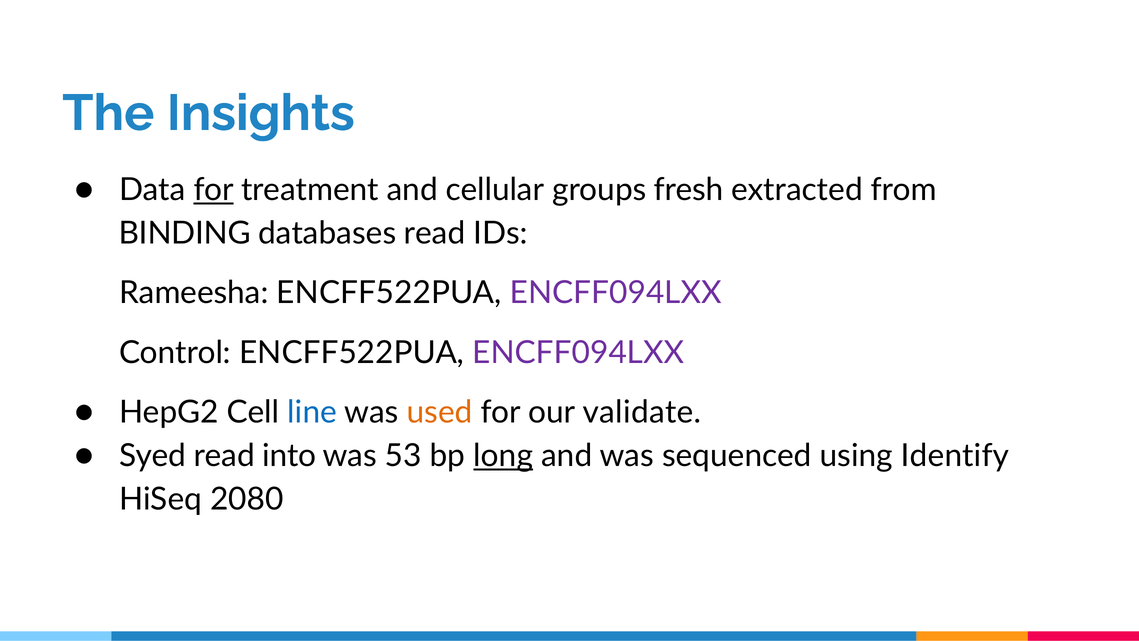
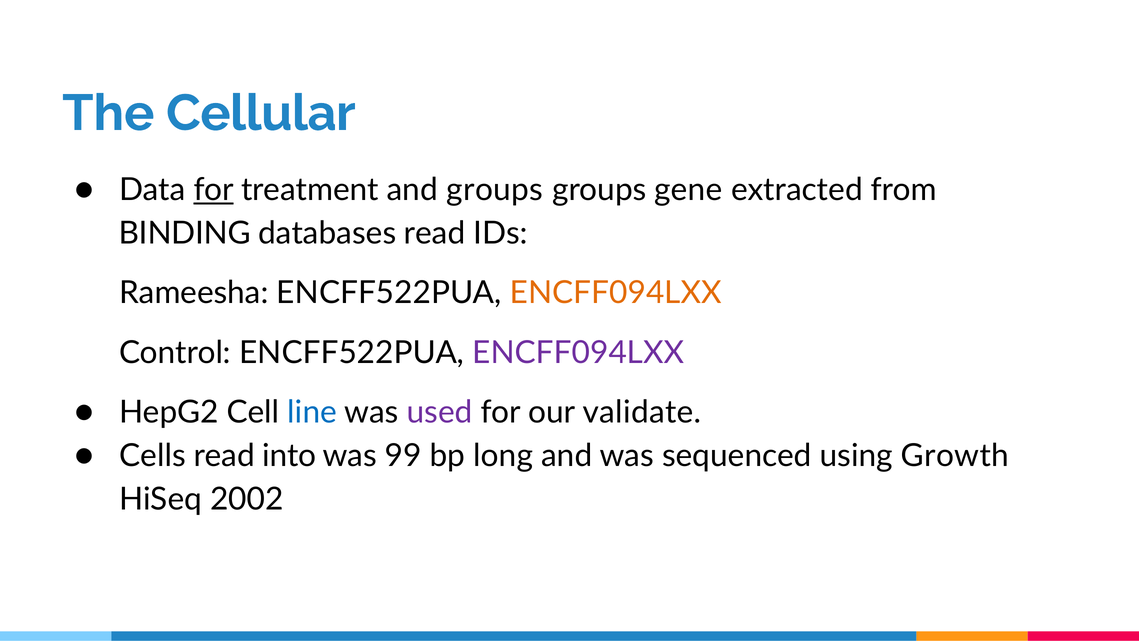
Insights: Insights -> Cellular
and cellular: cellular -> groups
fresh: fresh -> gene
ENCFF094LXX at (616, 293) colour: purple -> orange
used colour: orange -> purple
Syed: Syed -> Cells
53: 53 -> 99
long underline: present -> none
Identify: Identify -> Growth
2080: 2080 -> 2002
